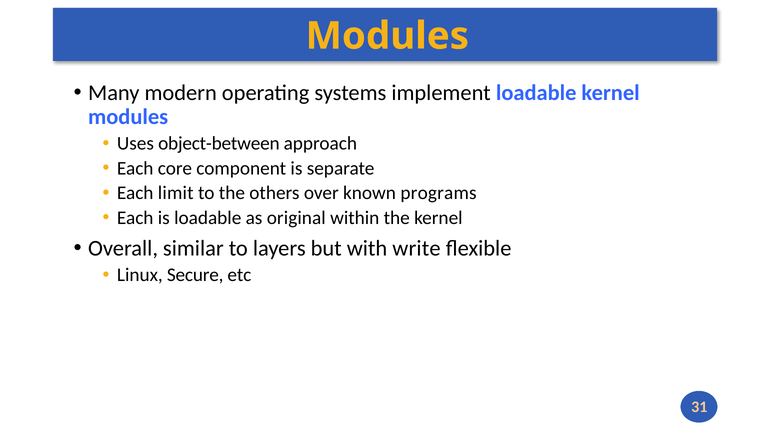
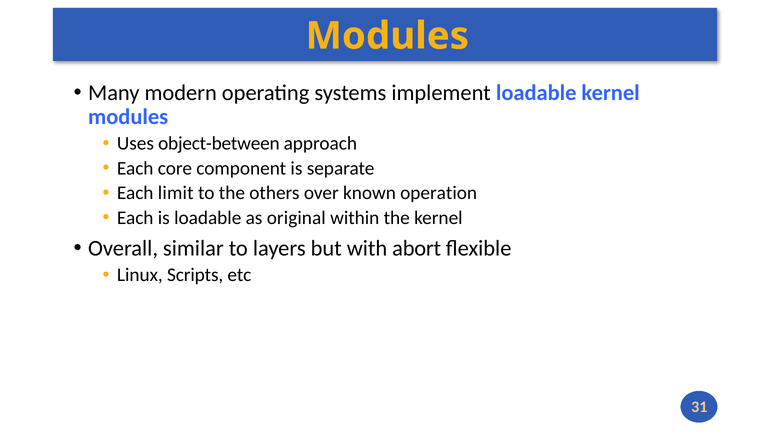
programs: programs -> operation
write: write -> abort
Secure: Secure -> Scripts
